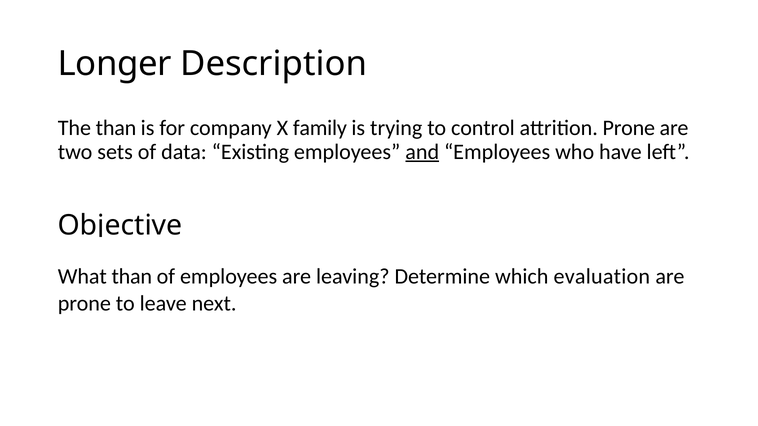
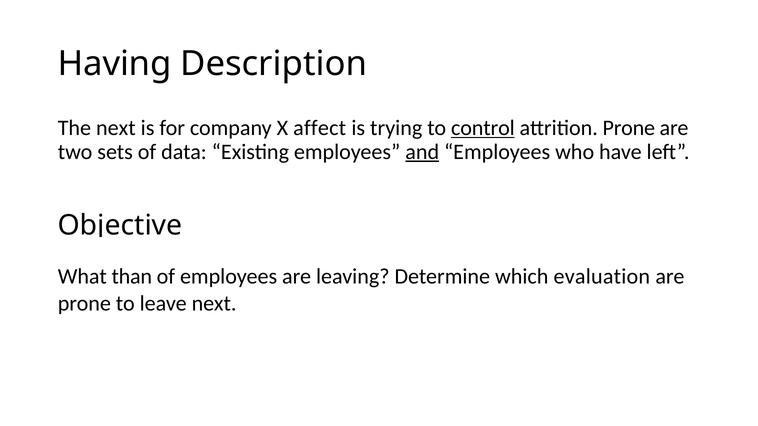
Longer: Longer -> Having
The than: than -> next
family: family -> affect
control underline: none -> present
